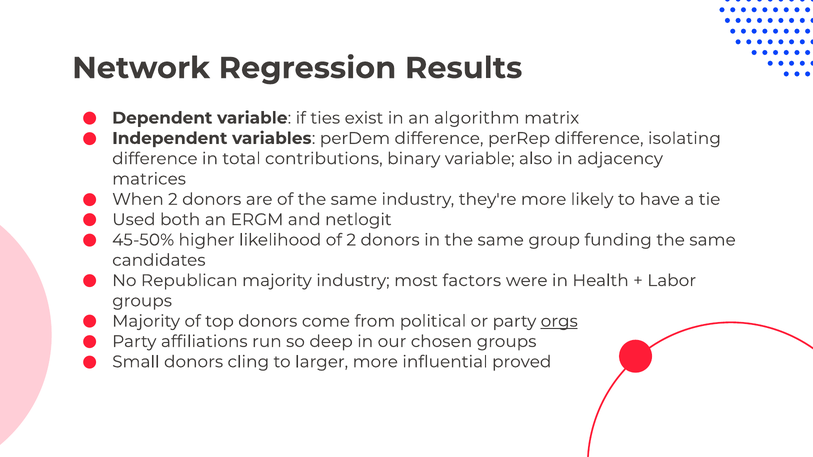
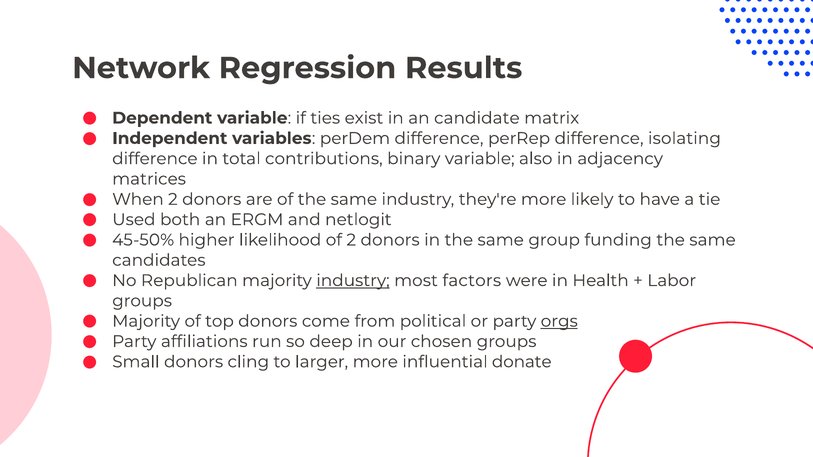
algorithm: algorithm -> candidate
industry at (353, 281) underline: none -> present
proved: proved -> donate
